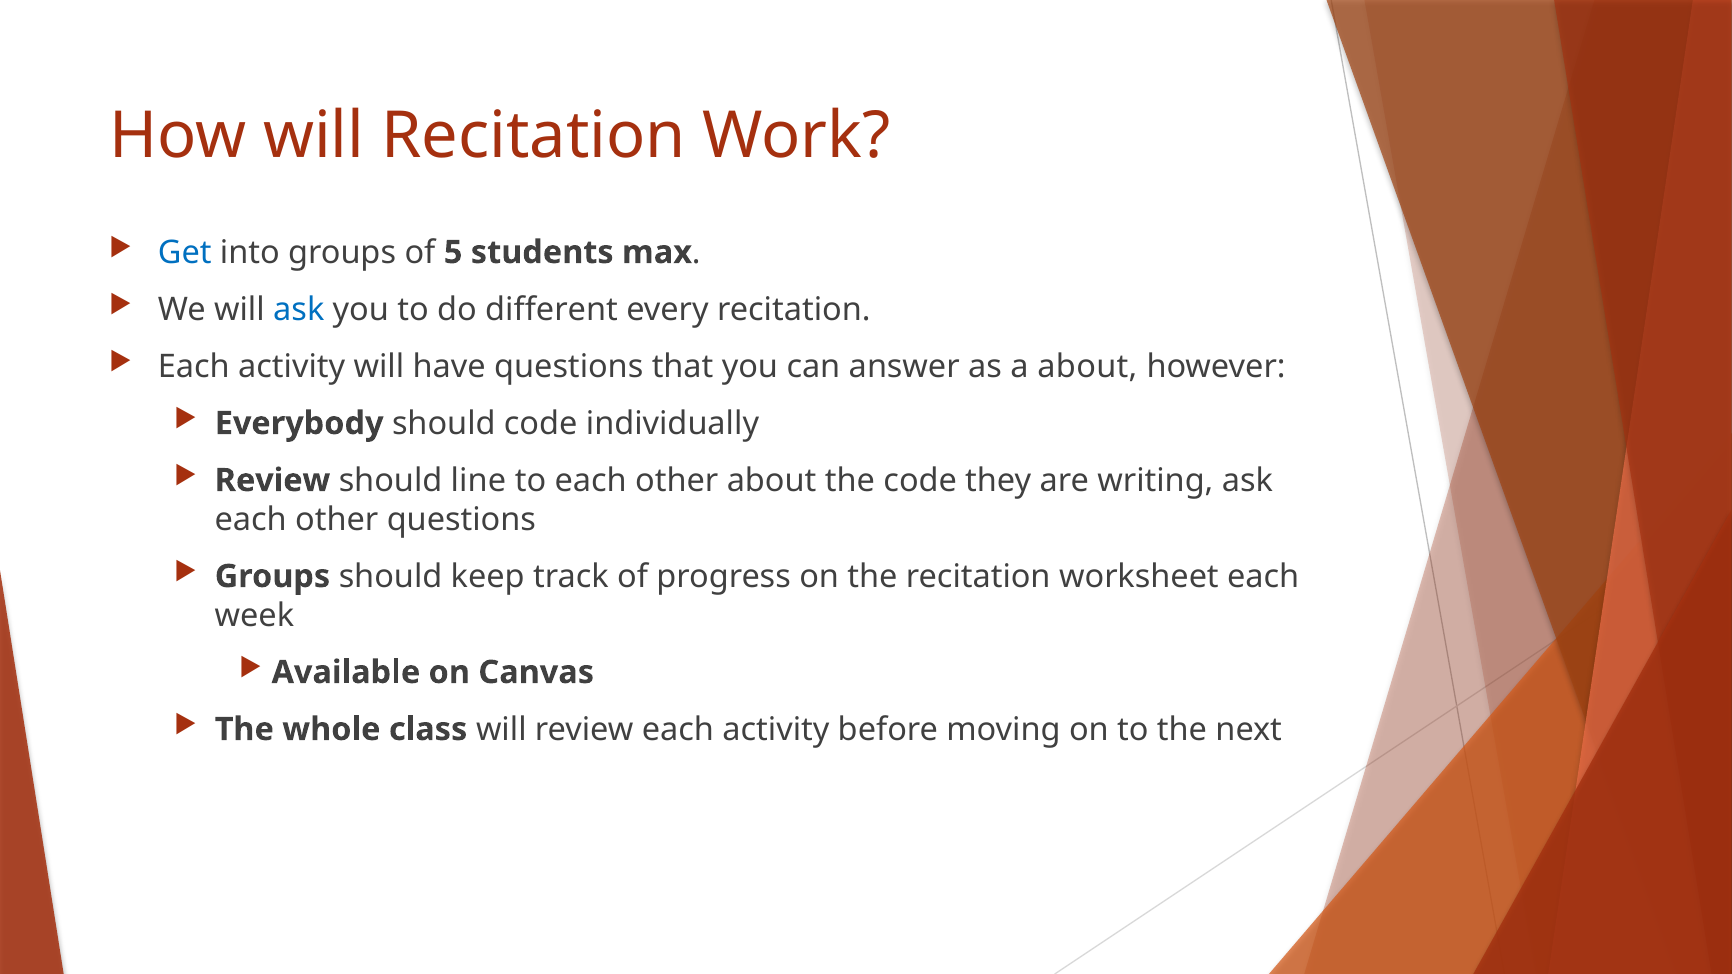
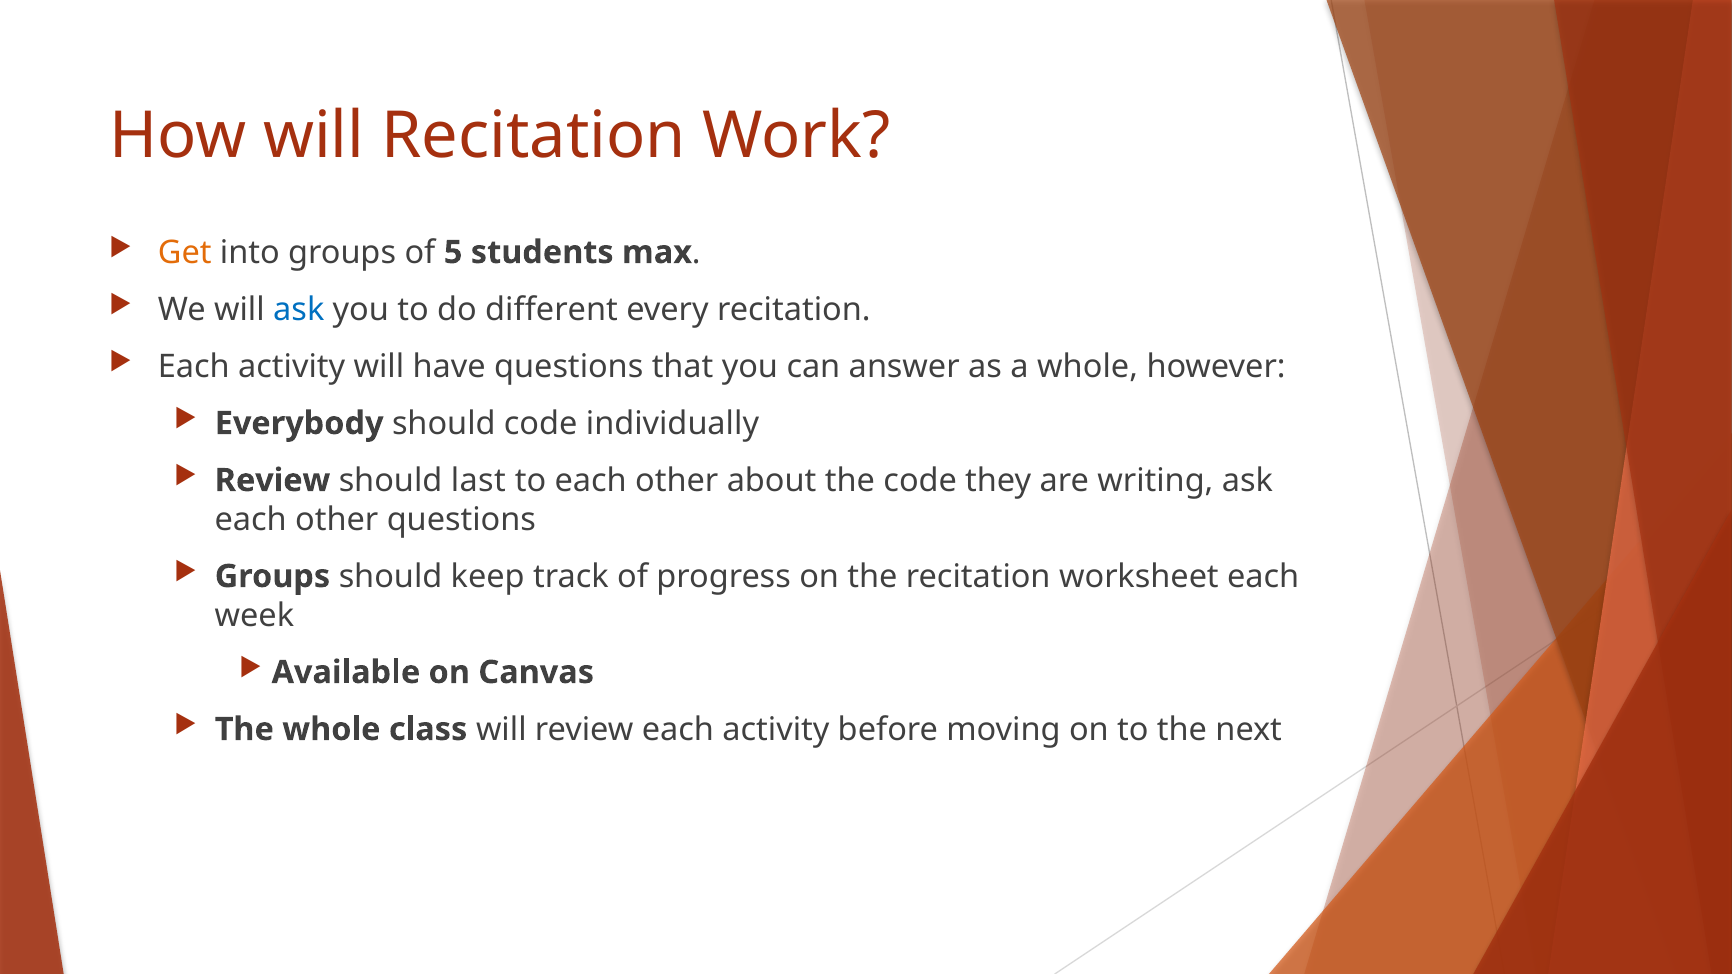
Get colour: blue -> orange
a about: about -> whole
line: line -> last
